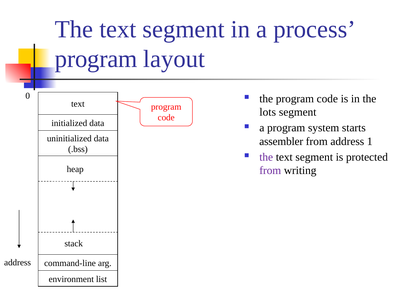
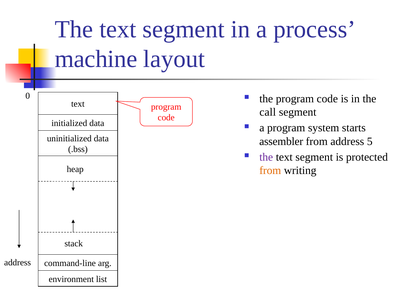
program at (96, 59): program -> machine
lots: lots -> call
1: 1 -> 5
from at (270, 171) colour: purple -> orange
